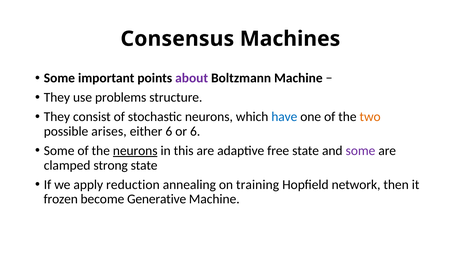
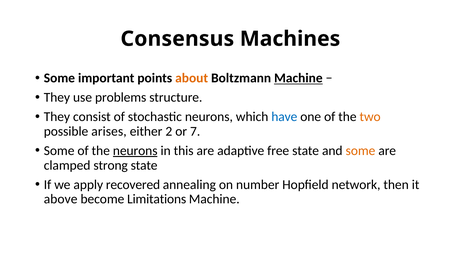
about colour: purple -> orange
Machine at (298, 78) underline: none -> present
either 6: 6 -> 2
or 6: 6 -> 7
some at (360, 150) colour: purple -> orange
reduction: reduction -> recovered
training: training -> number
frozen: frozen -> above
Generative: Generative -> Limitations
